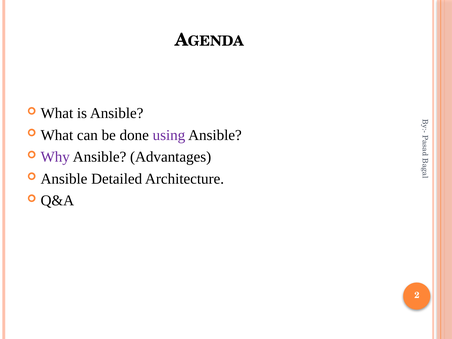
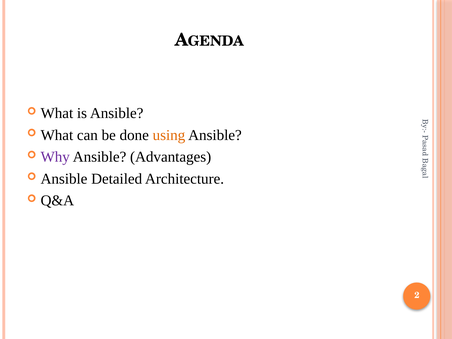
using colour: purple -> orange
